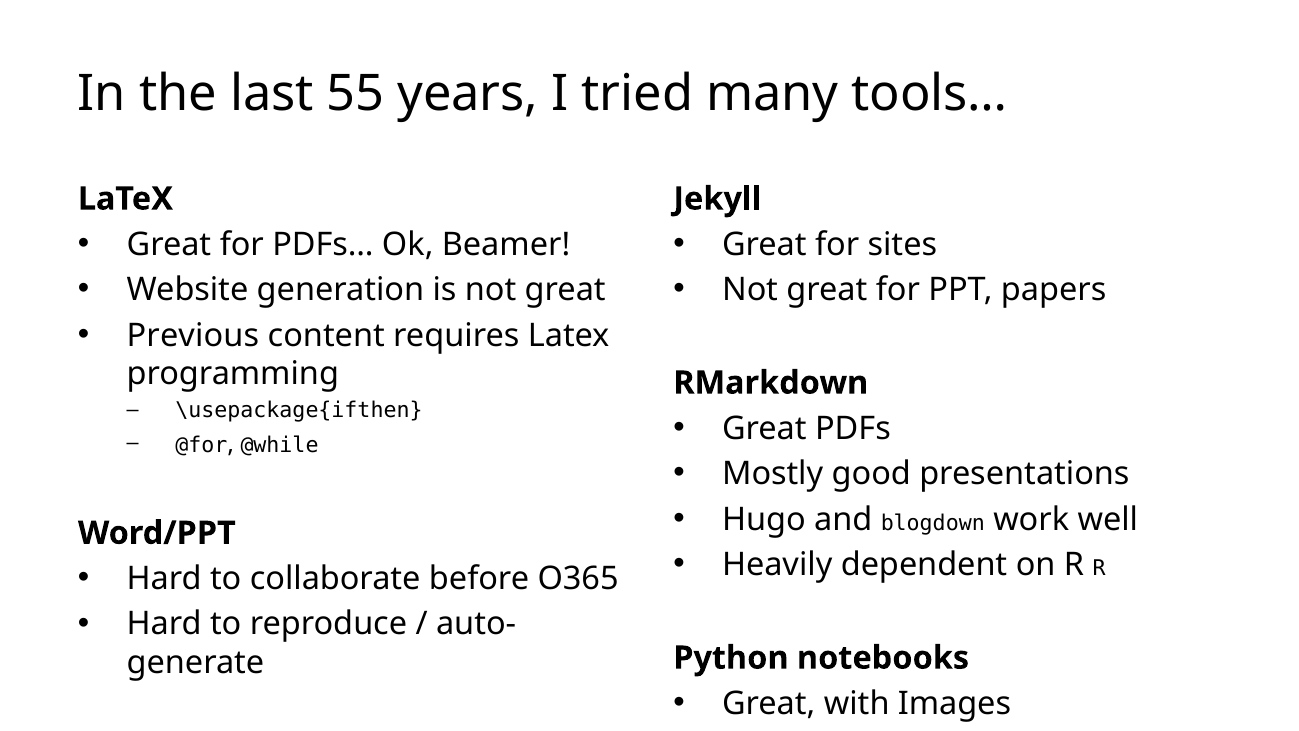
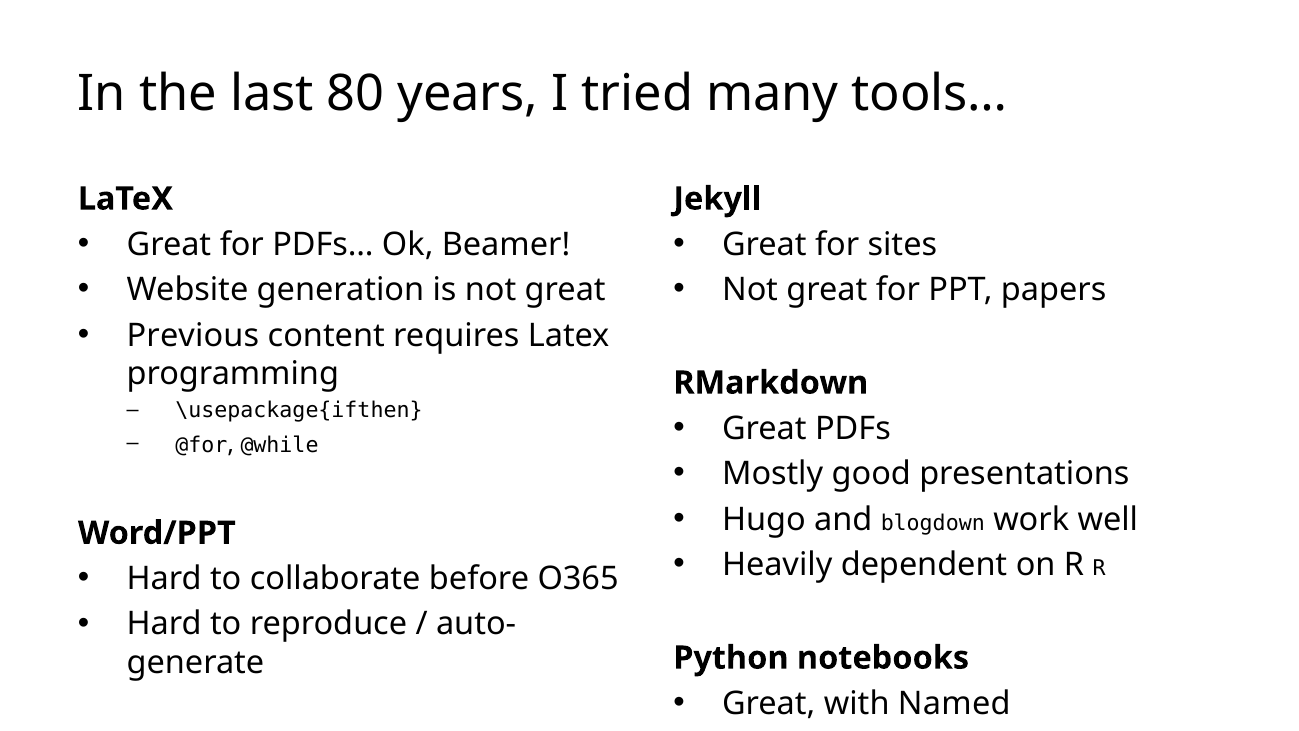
55: 55 -> 80
Images: Images -> Named
